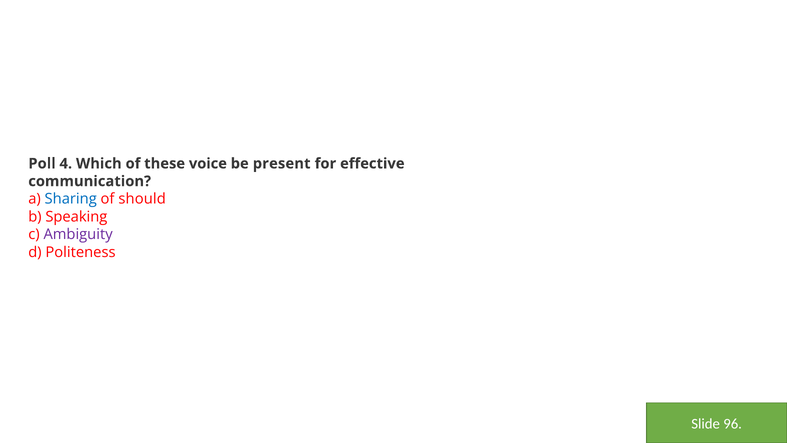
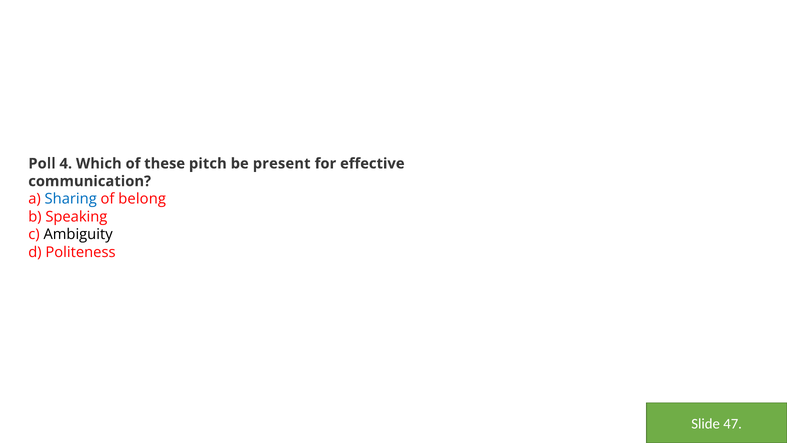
voice: voice -> pitch
should: should -> belong
Ambiguity colour: purple -> black
96: 96 -> 47
